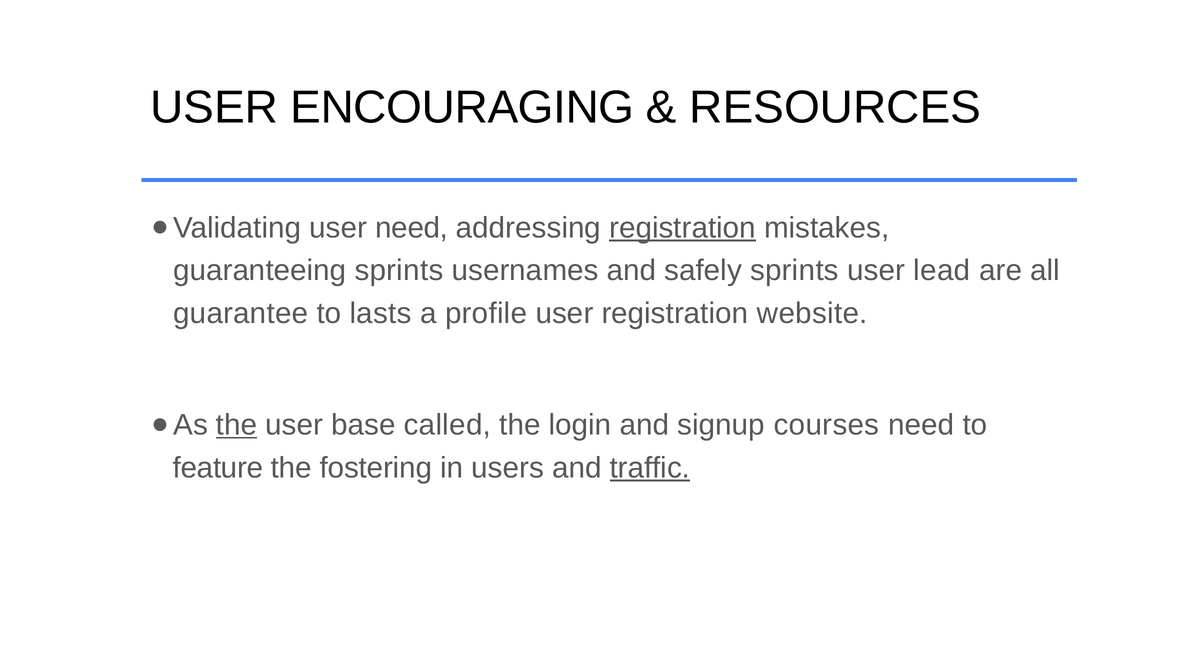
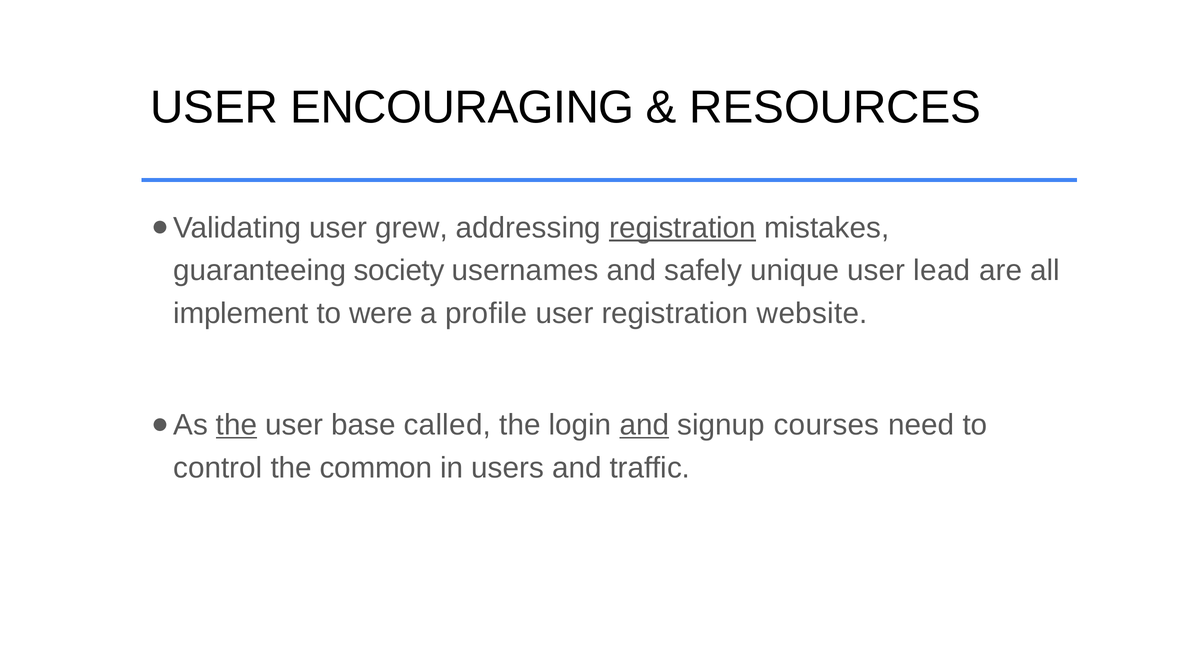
user need: need -> grew
guaranteeing sprints: sprints -> society
safely sprints: sprints -> unique
guarantee: guarantee -> implement
lasts: lasts -> were
and at (644, 425) underline: none -> present
feature: feature -> control
fostering: fostering -> common
traffic underline: present -> none
